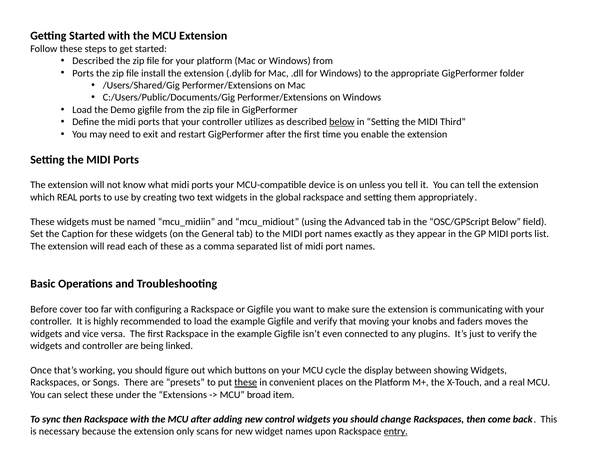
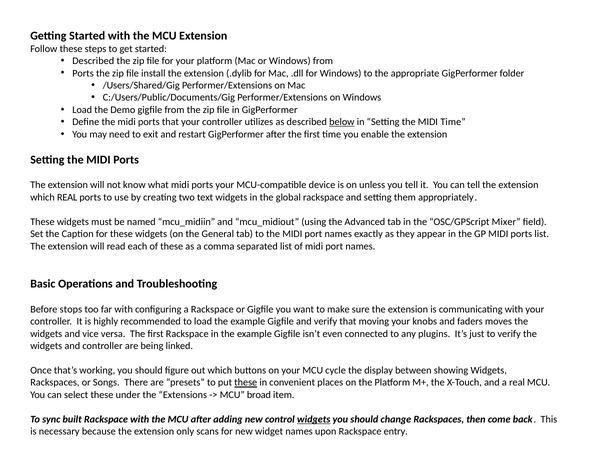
MIDI Third: Third -> Time
OSC/GPScript Below: Below -> Mixer
cover: cover -> stops
sync then: then -> built
widgets at (314, 419) underline: none -> present
entry underline: present -> none
